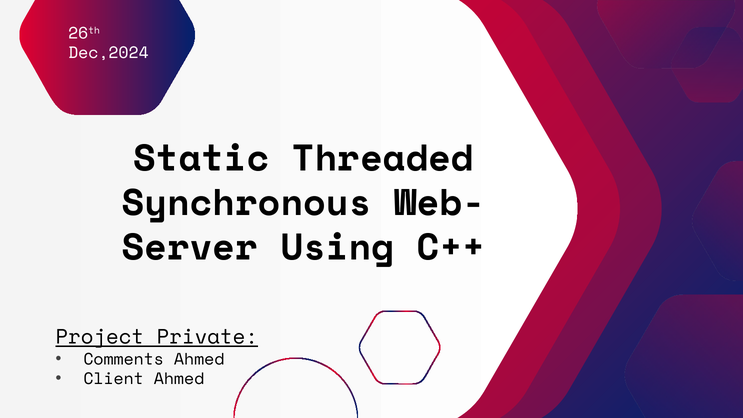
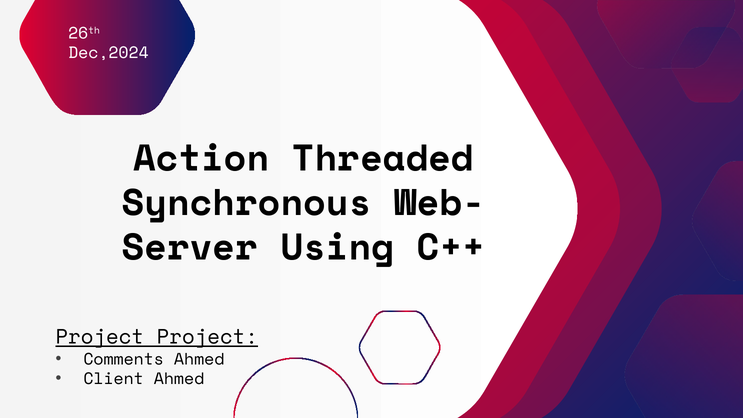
Static: Static -> Action
Project Private: Private -> Project
